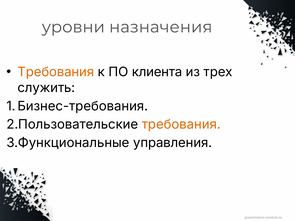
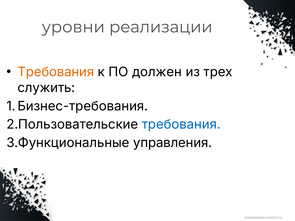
назначения: назначения -> реализации
клиента: клиента -> должен
требования at (181, 125) colour: orange -> blue
